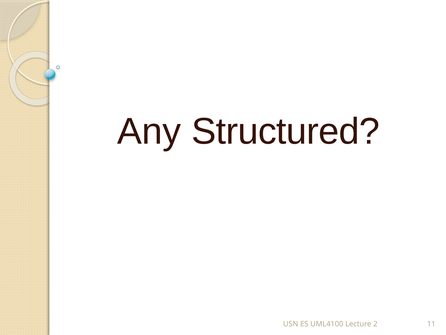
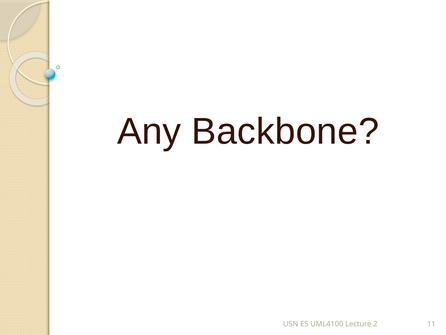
Structured: Structured -> Backbone
